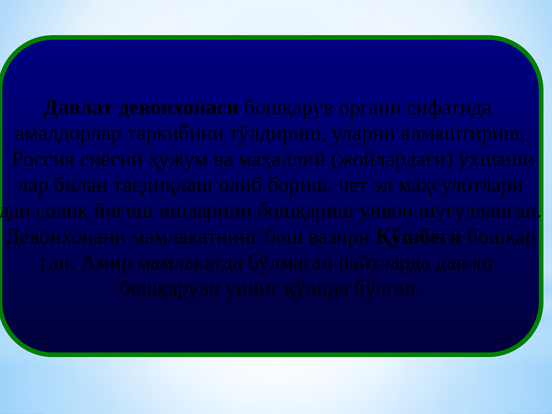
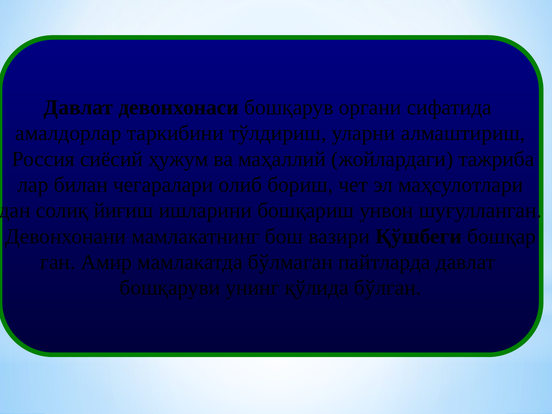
ўхшаши: ўхшаши -> тажриба
тасдиқлаш: тасдиқлаш -> чегаралари
